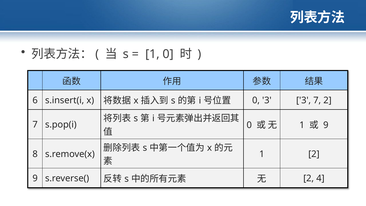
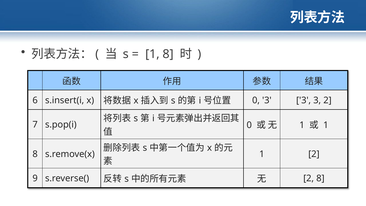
0 at (168, 54): 0 -> 8
3 3 7: 7 -> 3
9 at (326, 125): 9 -> 1
2 4: 4 -> 8
